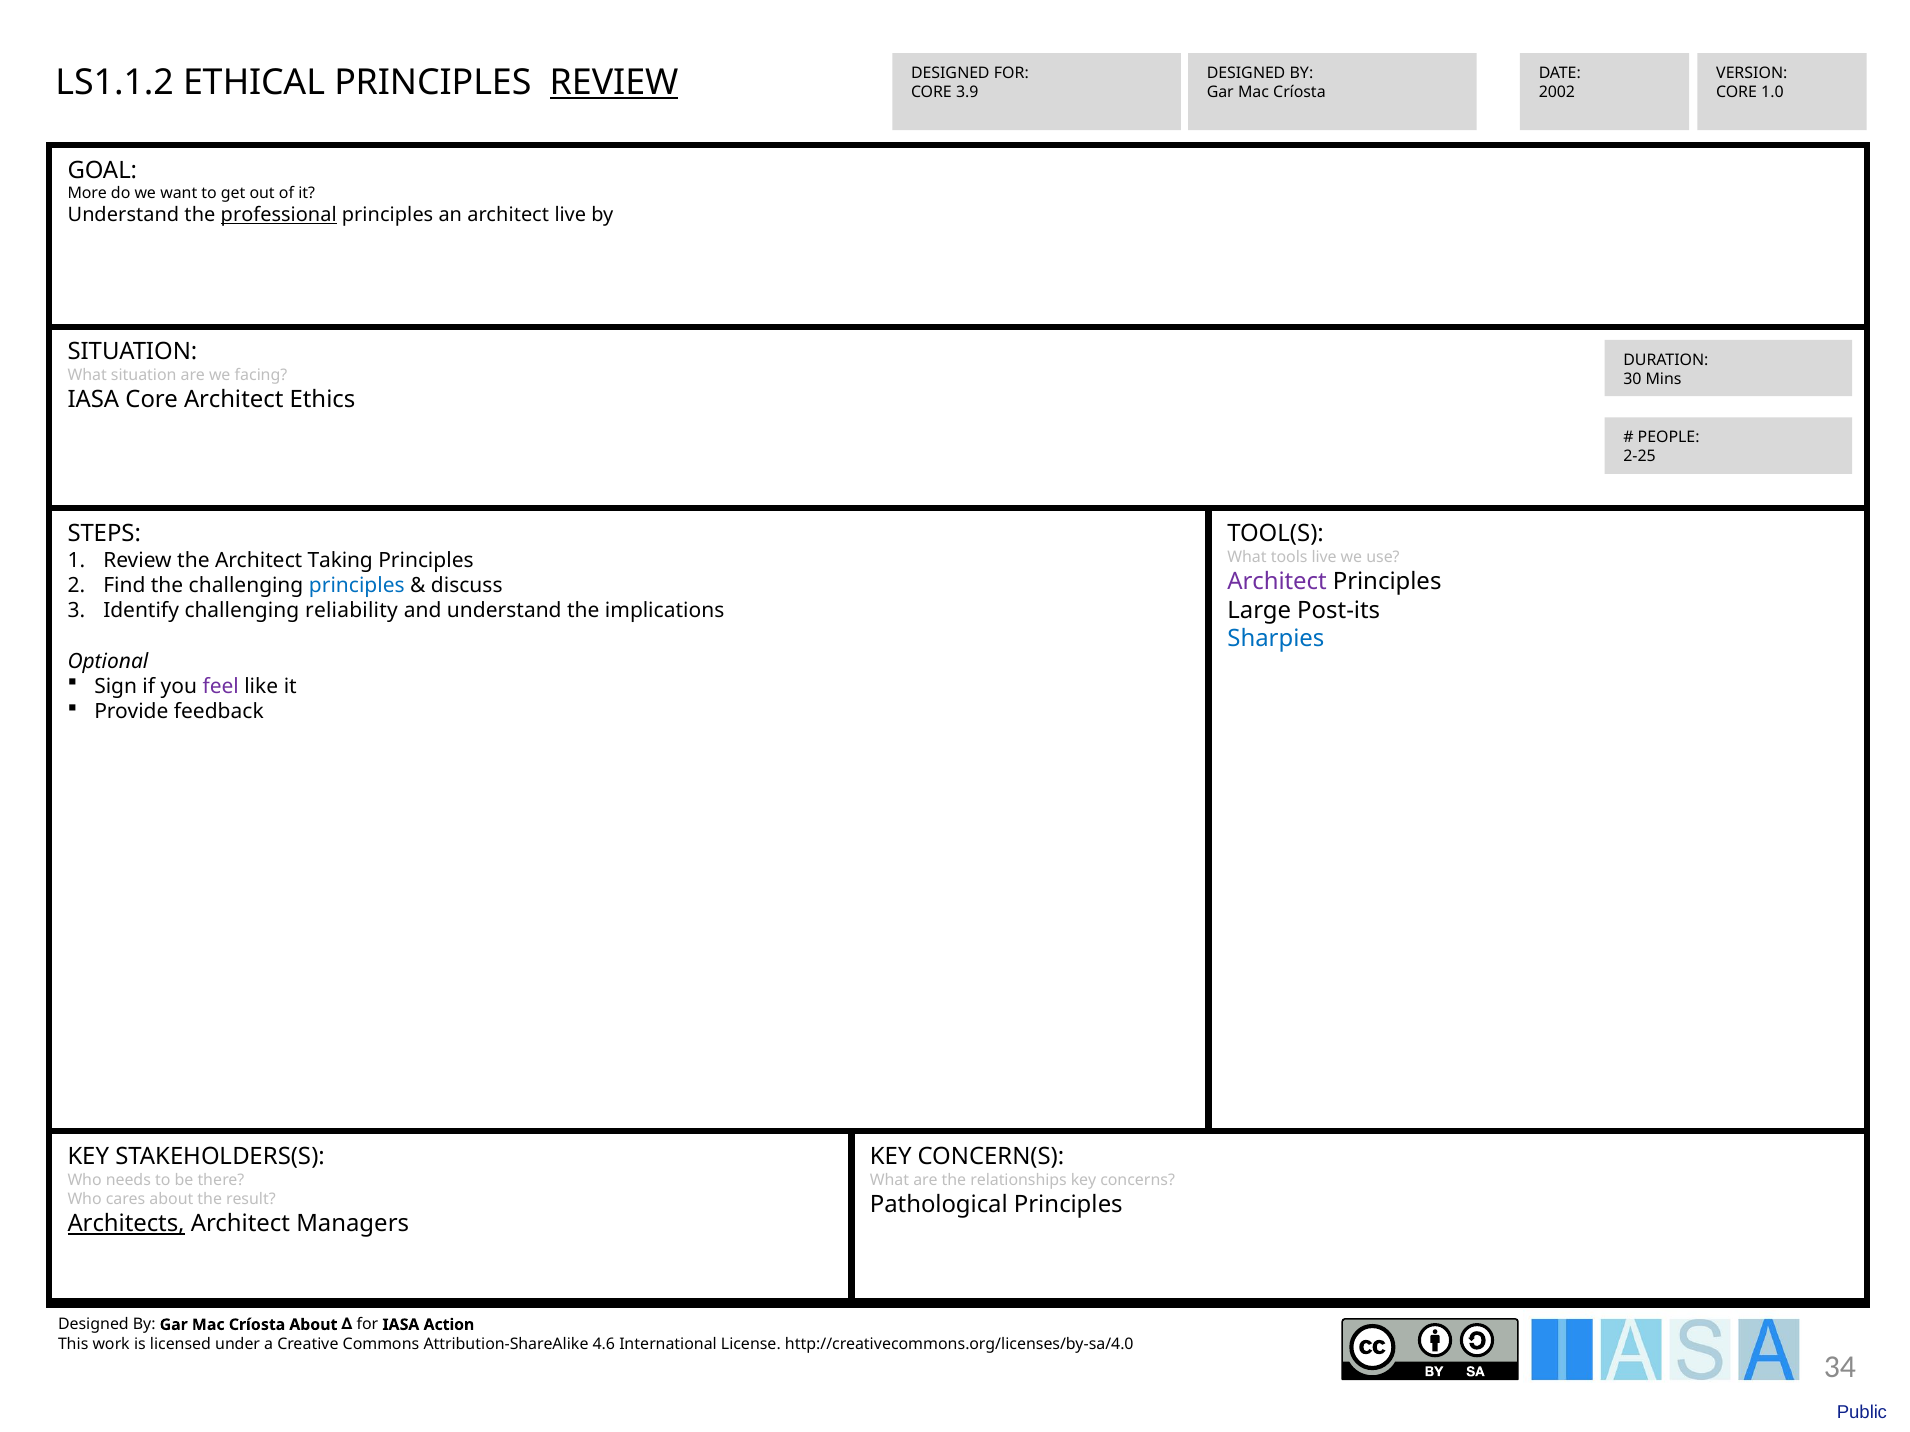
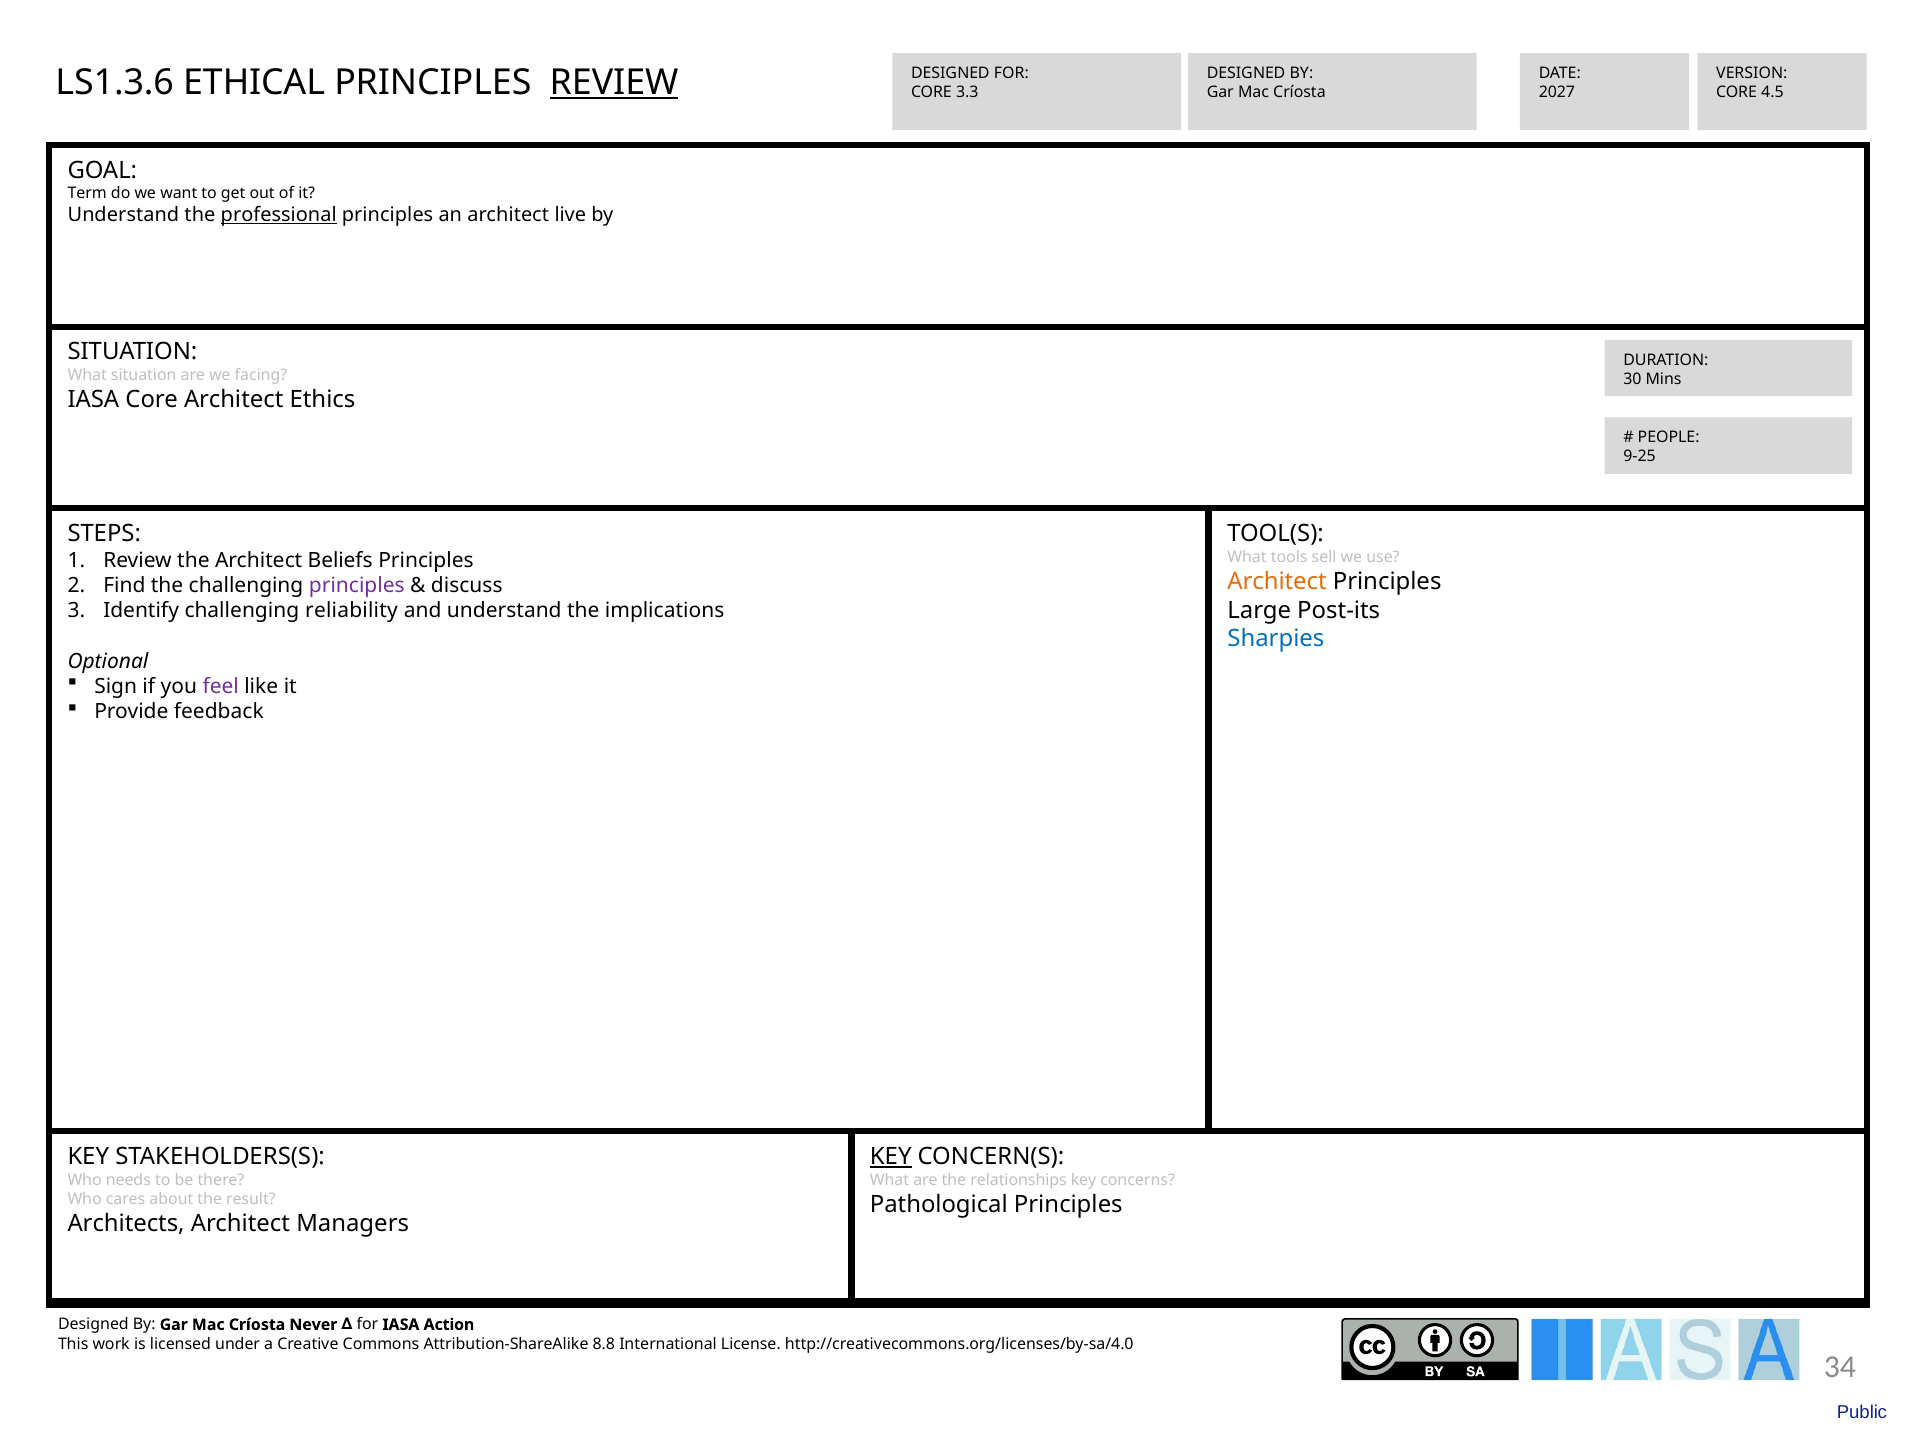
LS1.1.2: LS1.1.2 -> LS1.3.6
3.9: 3.9 -> 3.3
2002: 2002 -> 2027
1.0: 1.0 -> 4.5
More: More -> Term
2-25: 2-25 -> 9-25
tools live: live -> sell
Taking: Taking -> Beliefs
Architect at (1277, 582) colour: purple -> orange
principles at (357, 586) colour: blue -> purple
KEY at (891, 1157) underline: none -> present
Architects underline: present -> none
Críosta About: About -> Never
4.6: 4.6 -> 8.8
